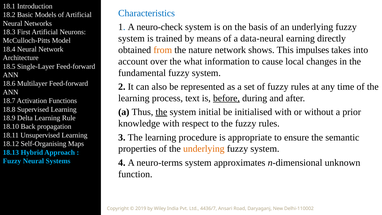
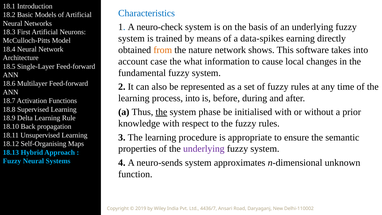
data-neural: data-neural -> data-spikes
impulses: impulses -> software
over: over -> case
process text: text -> into
before underline: present -> none
initial: initial -> phase
underlying at (204, 149) colour: orange -> purple
neuro-terms: neuro-terms -> neuro-sends
